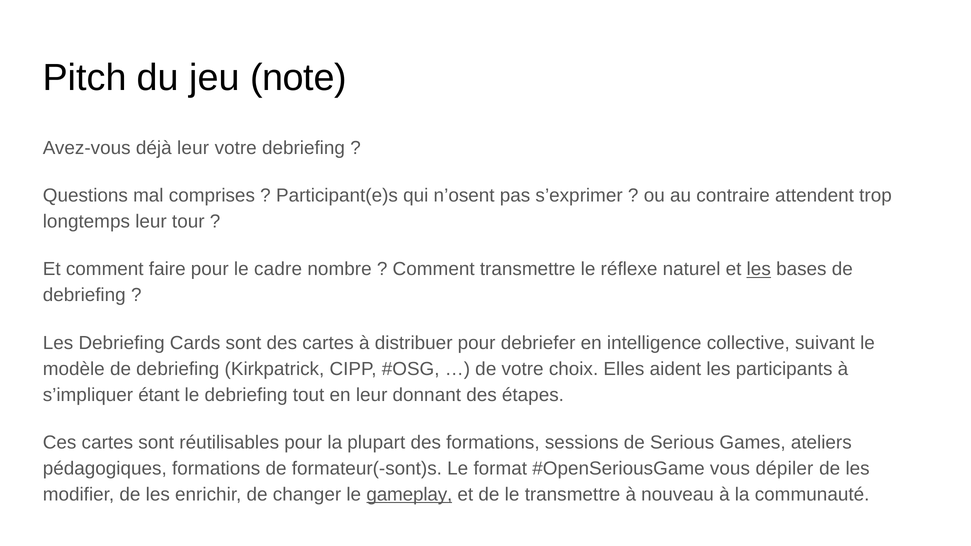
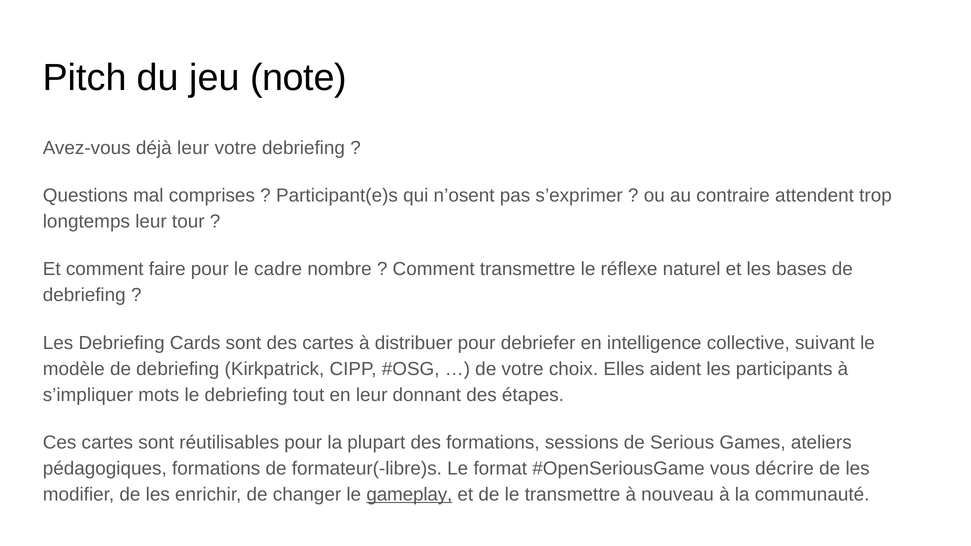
les at (759, 269) underline: present -> none
étant: étant -> mots
formateur(-sont)s: formateur(-sont)s -> formateur(-libre)s
dépiler: dépiler -> décrire
